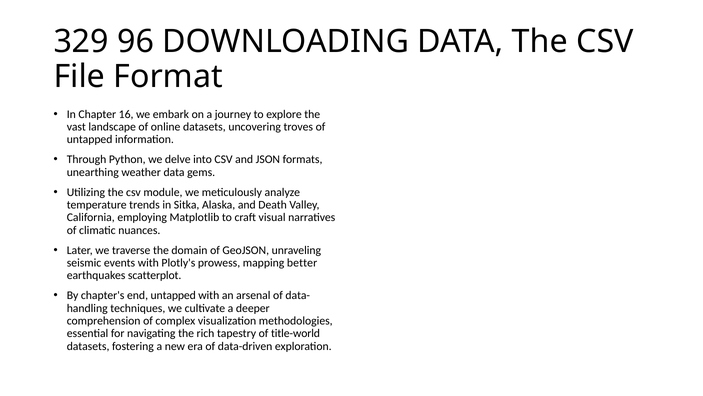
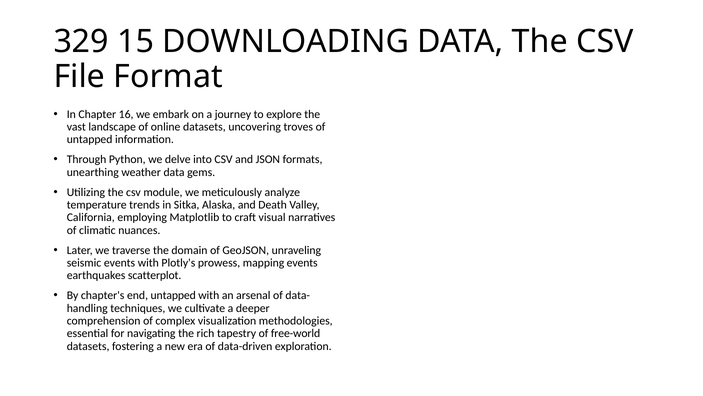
96: 96 -> 15
mapping better: better -> events
title-world: title-world -> free-world
